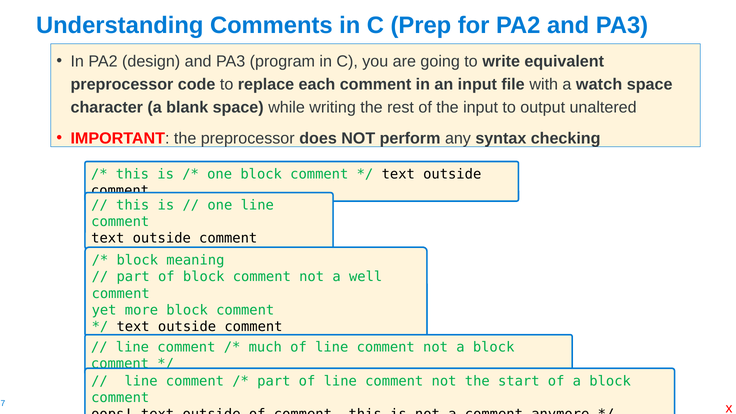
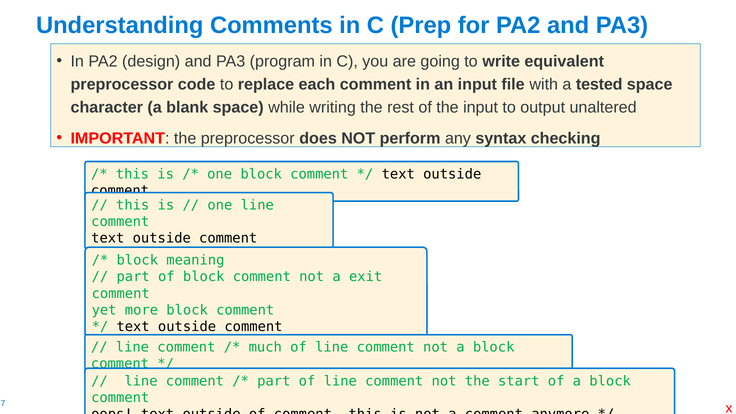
watch: watch -> tested
well: well -> exit
